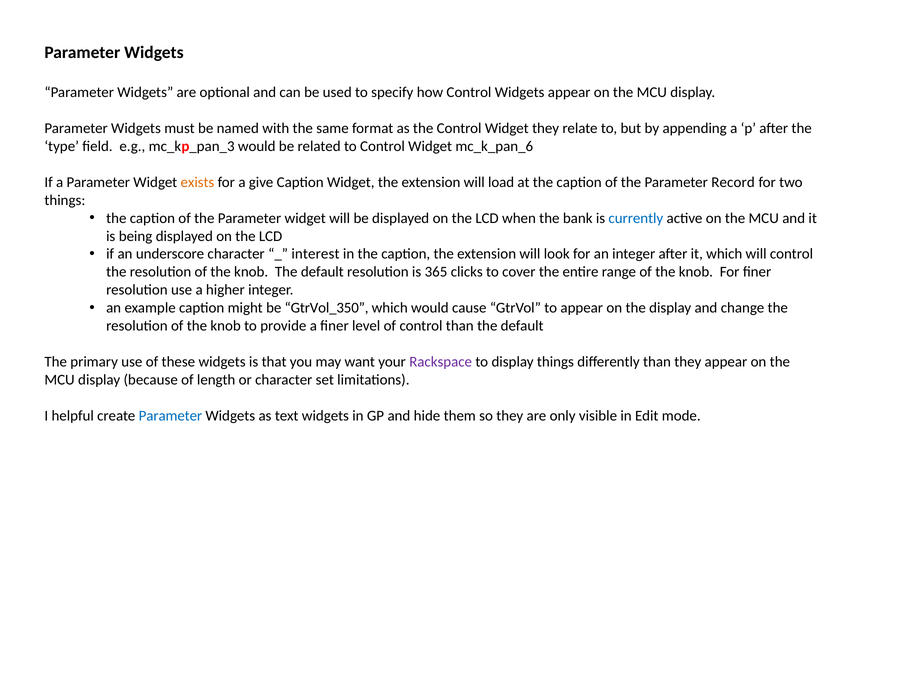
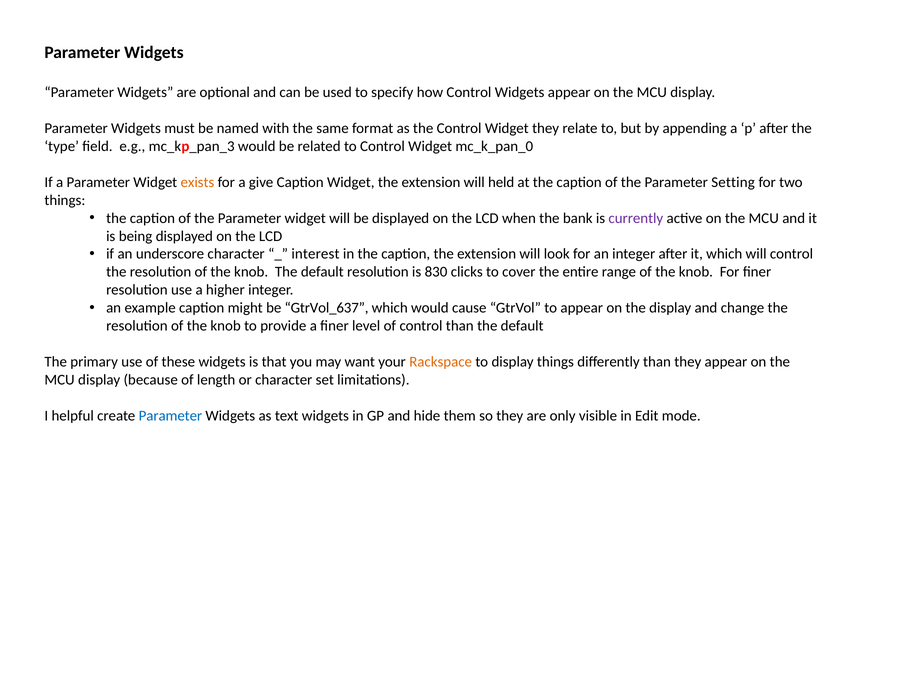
mc_k_pan_6: mc_k_pan_6 -> mc_k_pan_0
load: load -> held
Record: Record -> Setting
currently colour: blue -> purple
365: 365 -> 830
GtrVol_350: GtrVol_350 -> GtrVol_637
Rackspace colour: purple -> orange
